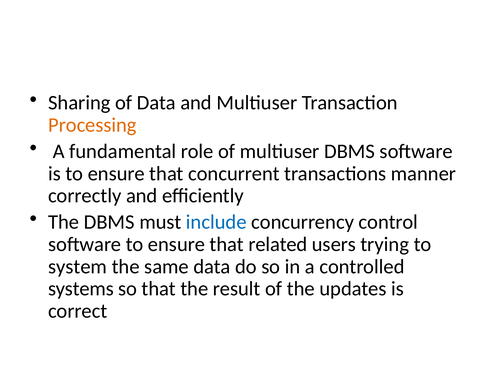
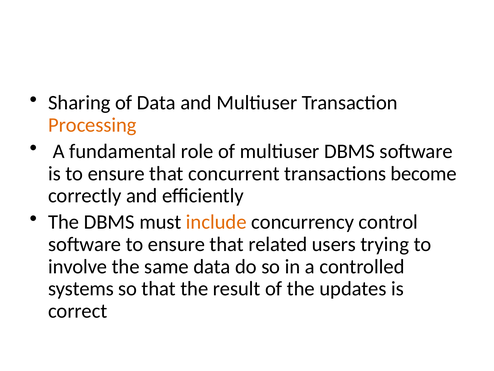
manner: manner -> become
include colour: blue -> orange
system: system -> involve
